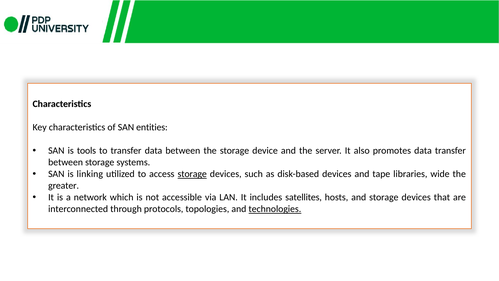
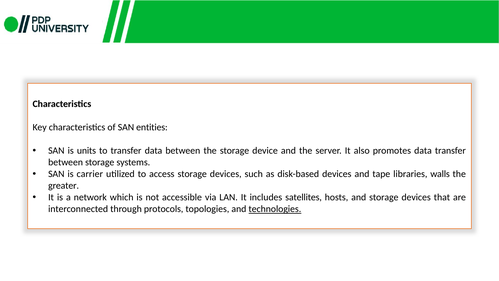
tools: tools -> units
linking: linking -> carrier
storage at (192, 174) underline: present -> none
wide: wide -> walls
